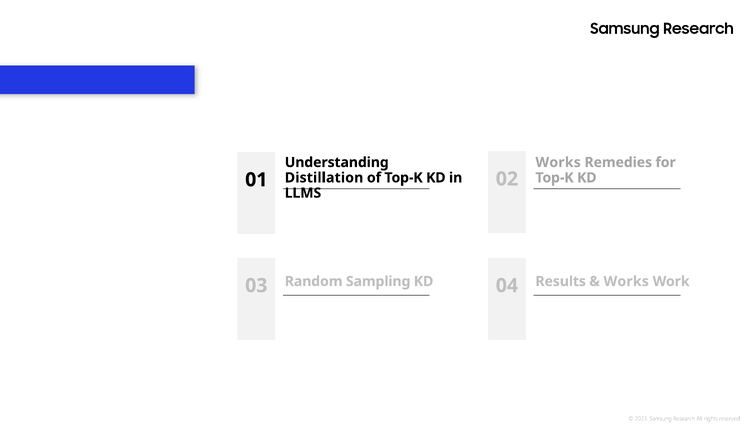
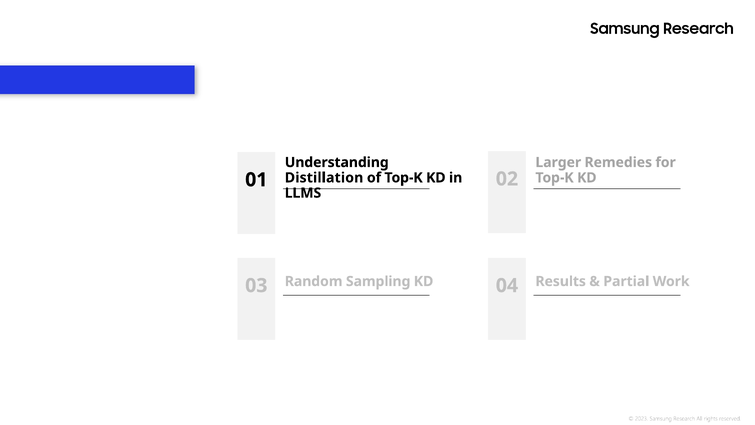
Works at (558, 162): Works -> Larger
Works at (626, 281): Works -> Partial
